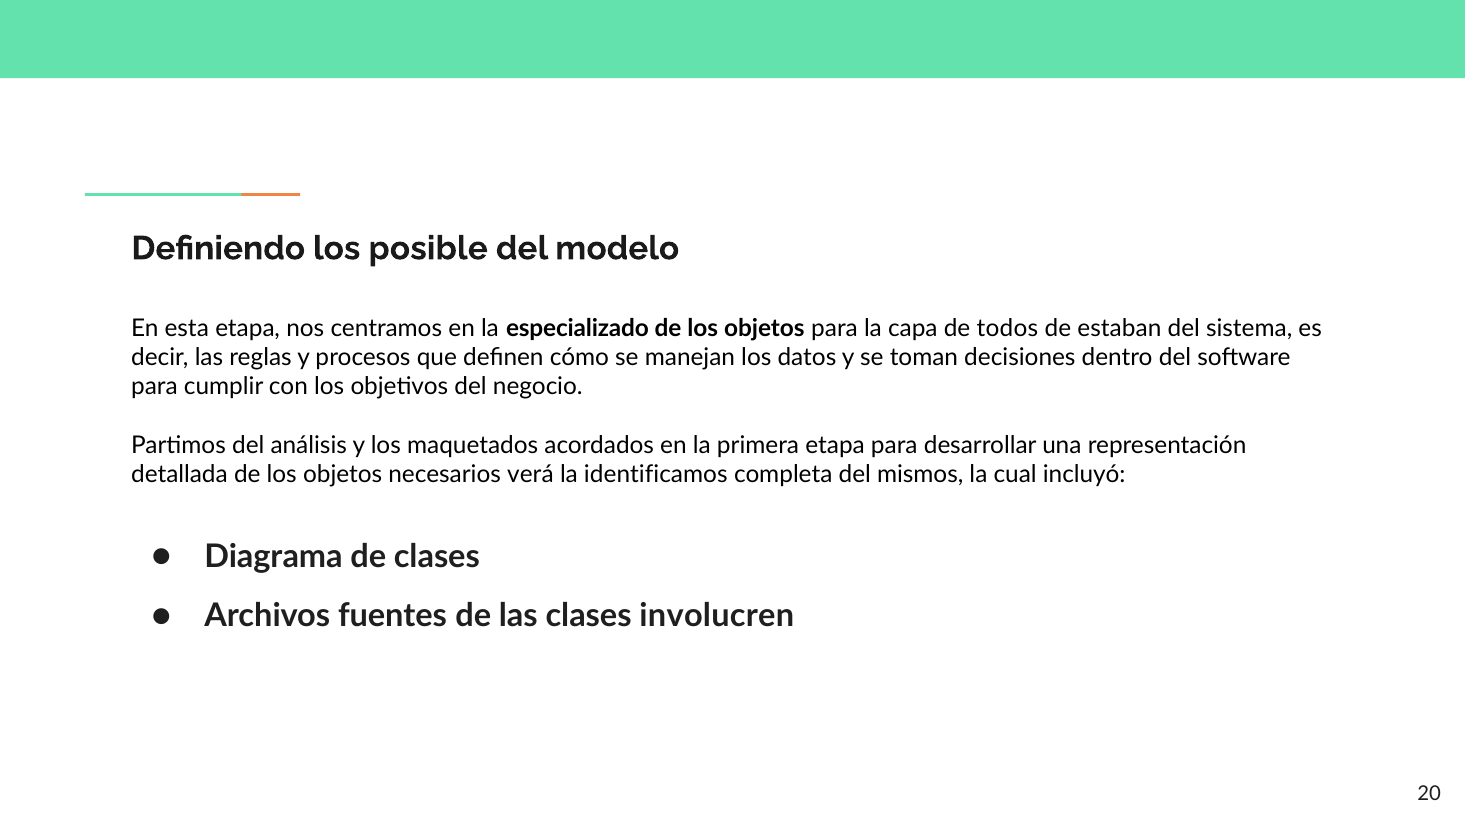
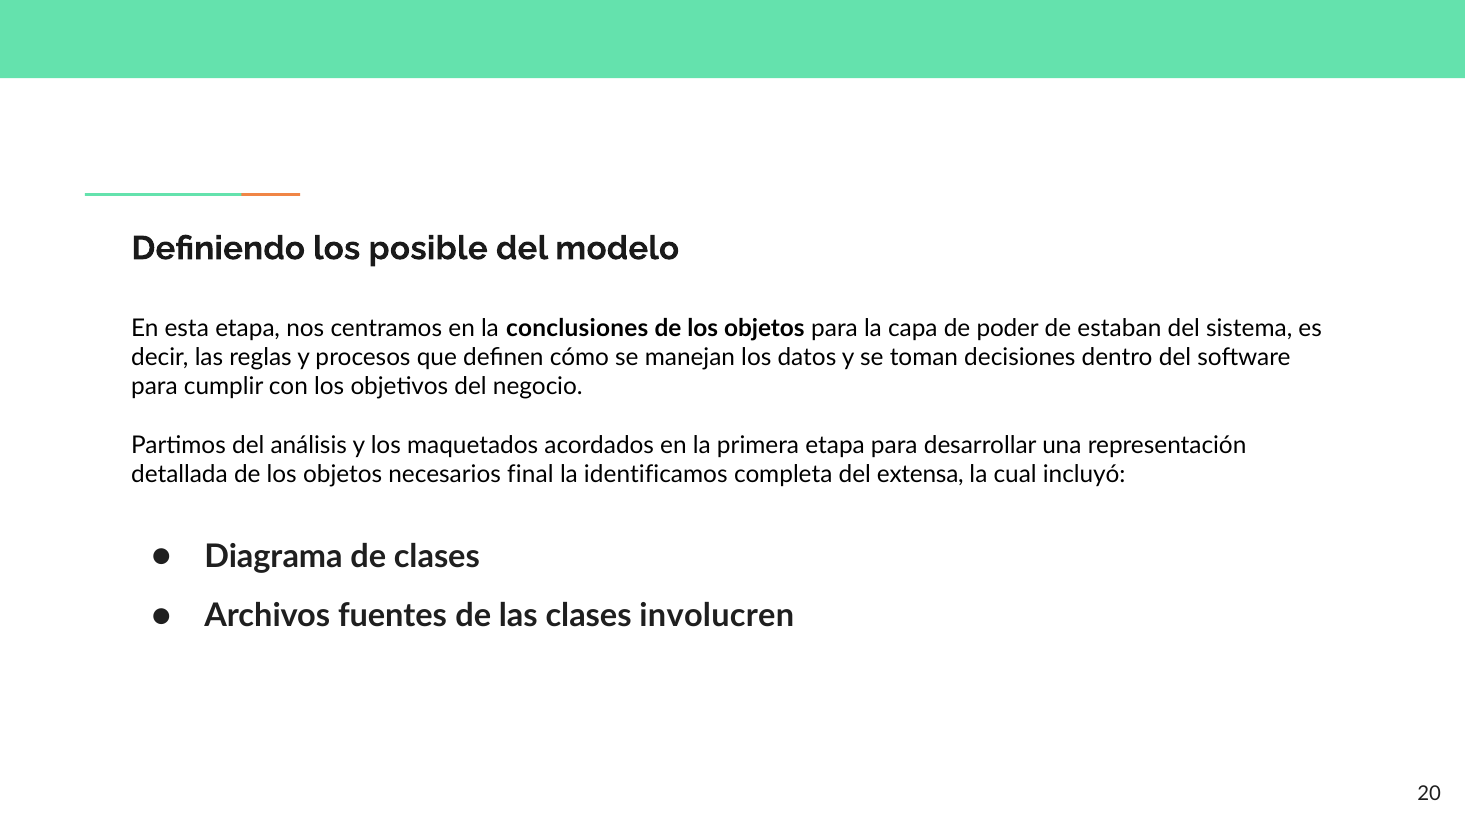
especializado: especializado -> conclusiones
todos: todos -> poder
verá: verá -> final
mismos: mismos -> extensa
